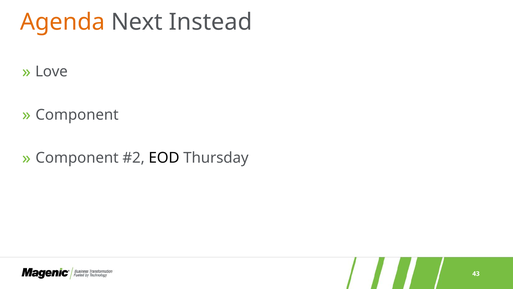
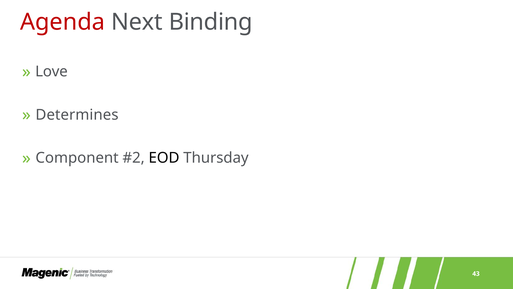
Agenda colour: orange -> red
Instead: Instead -> Binding
Component at (77, 115): Component -> Determines
